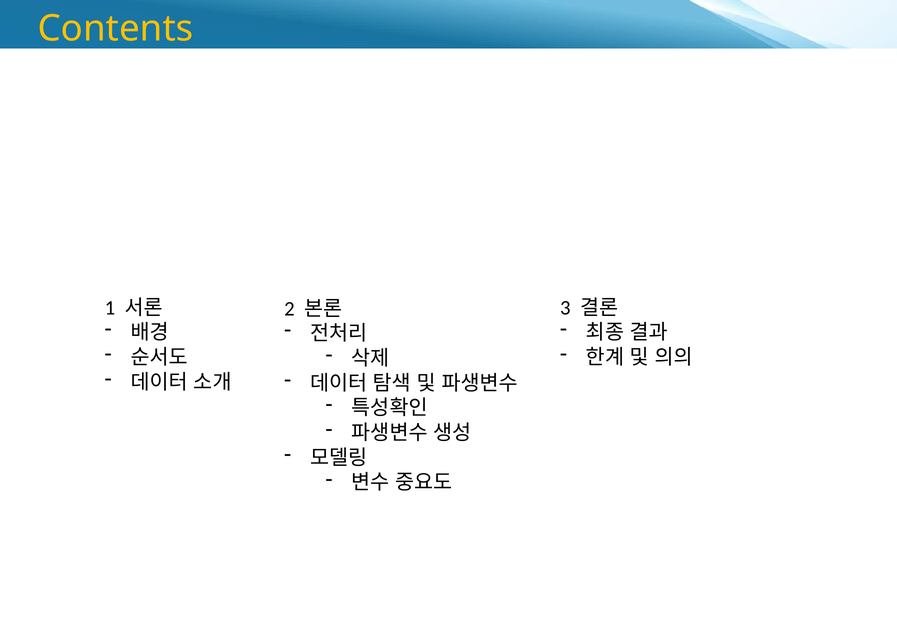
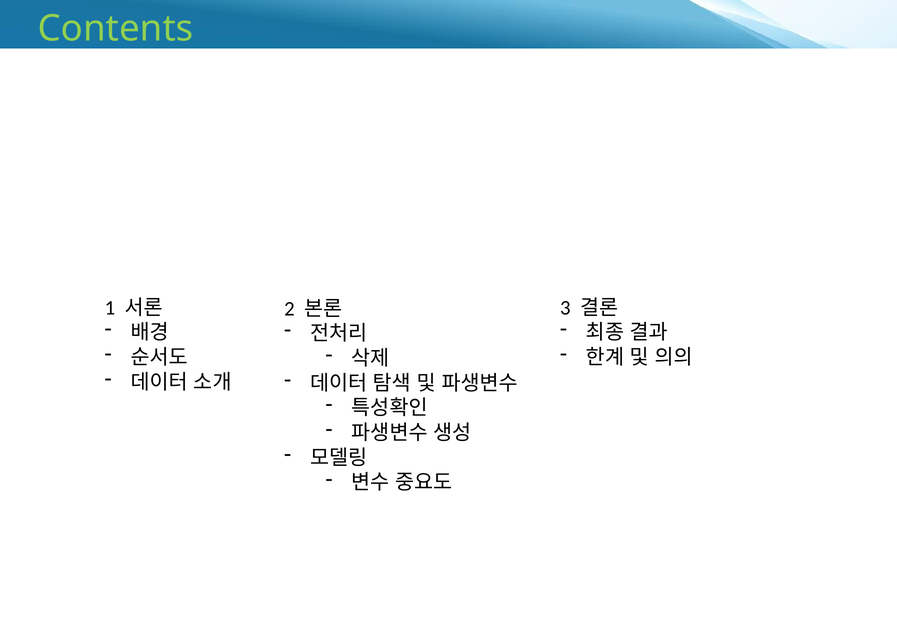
Contents colour: yellow -> light green
